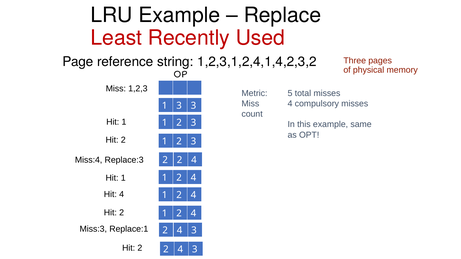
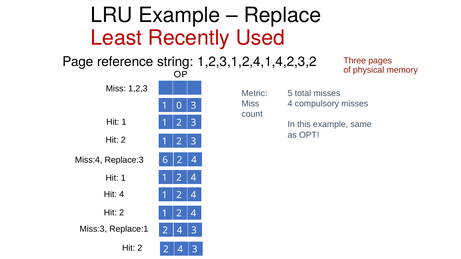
1 3: 3 -> 0
Replace:3 2: 2 -> 6
